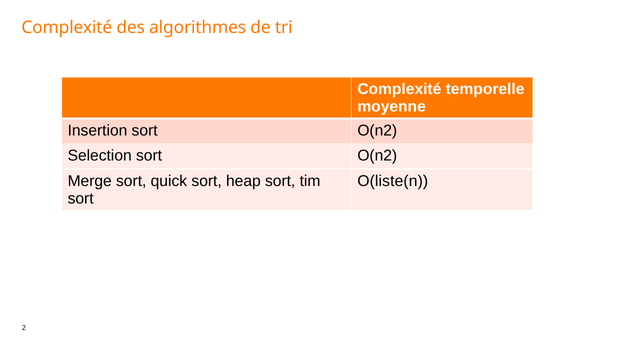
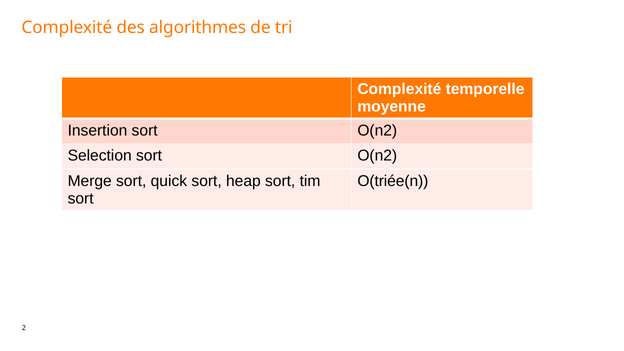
O(liste(n: O(liste(n -> O(triée(n
